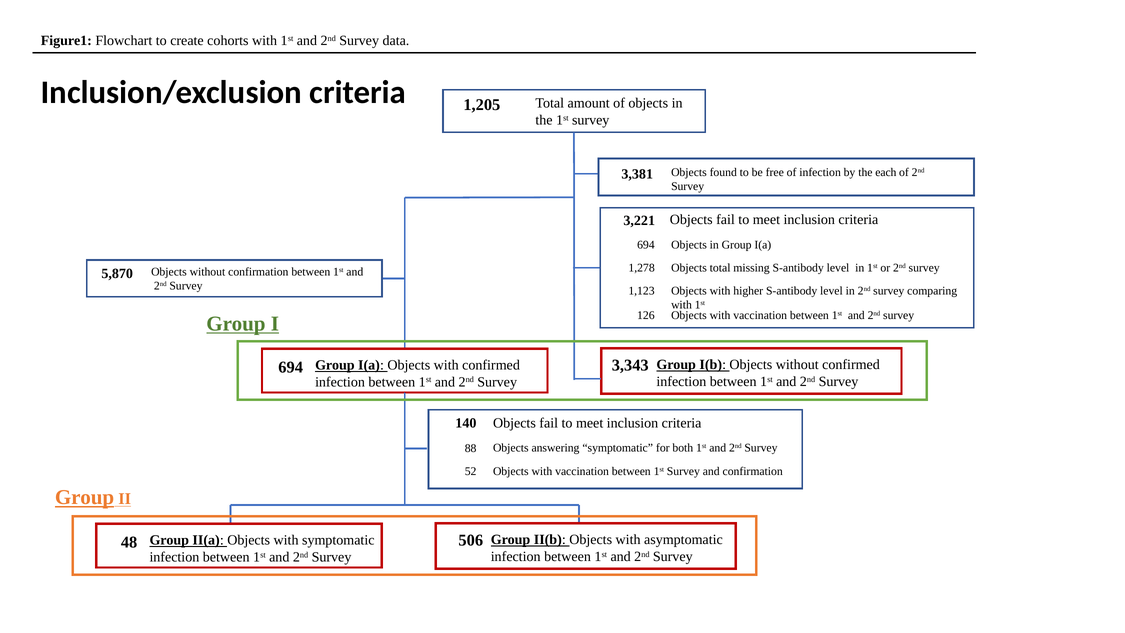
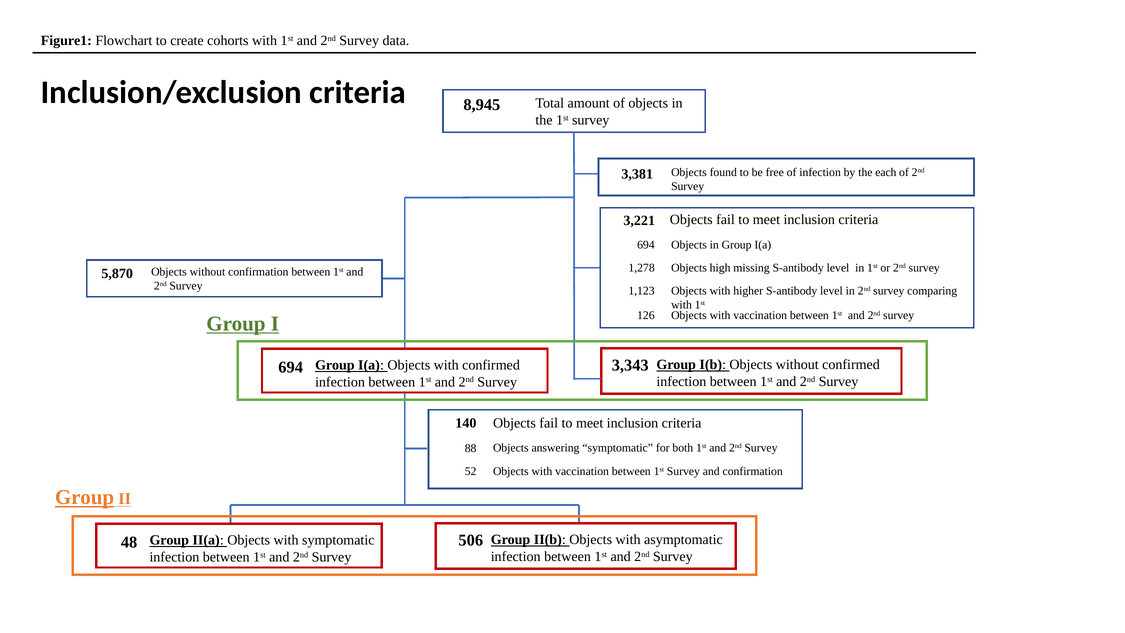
1,205: 1,205 -> 8,945
Objects total: total -> high
